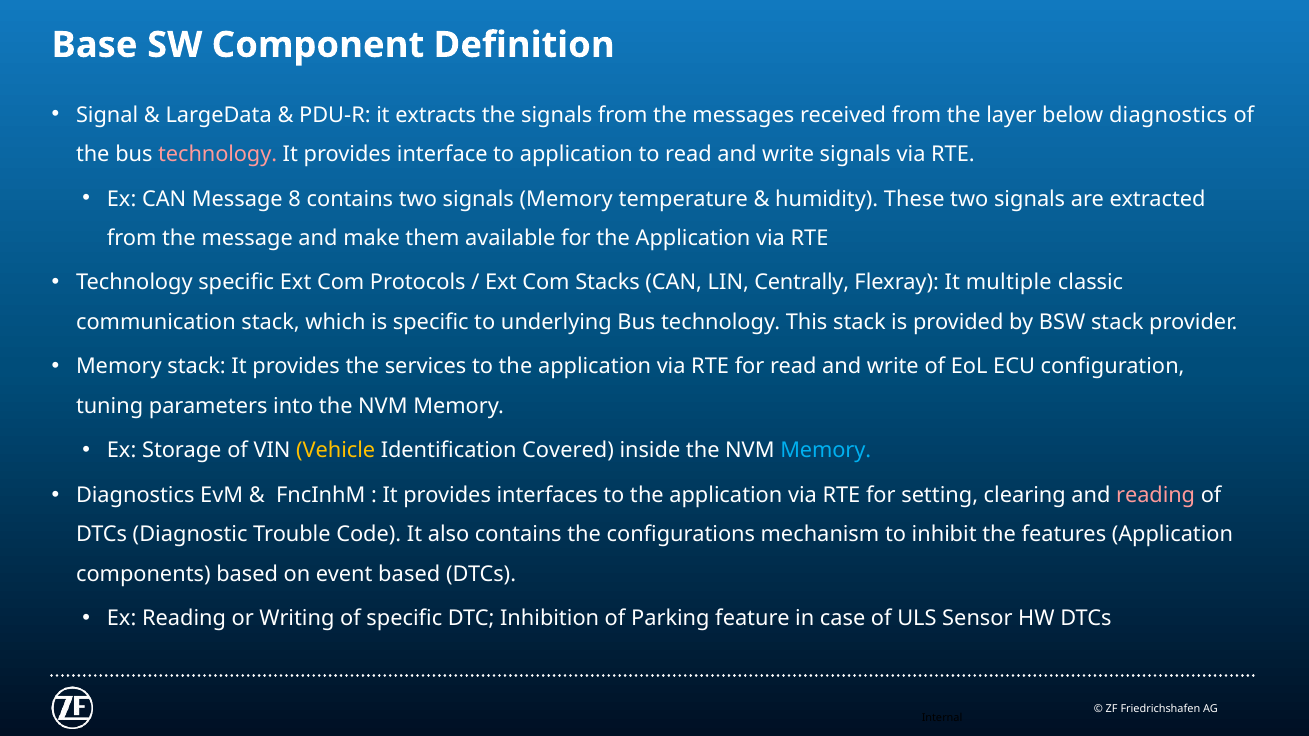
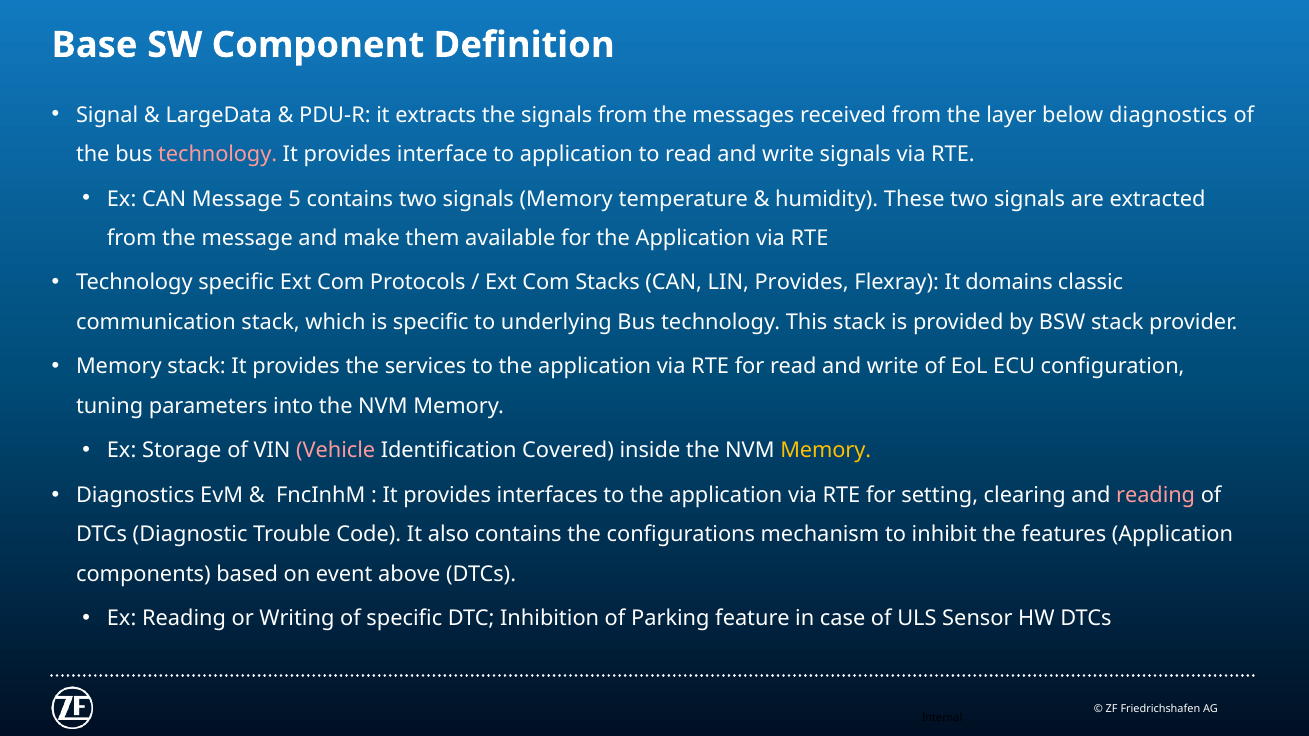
8: 8 -> 5
LIN Centrally: Centrally -> Provides
multiple: multiple -> domains
Vehicle colour: yellow -> pink
Memory at (826, 451) colour: light blue -> yellow
event based: based -> above
